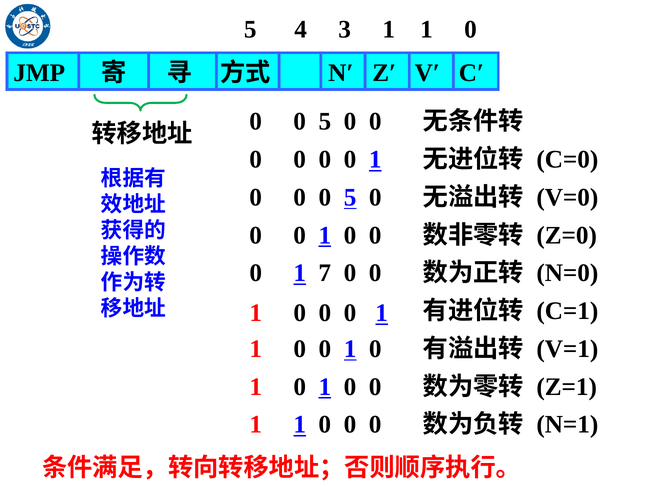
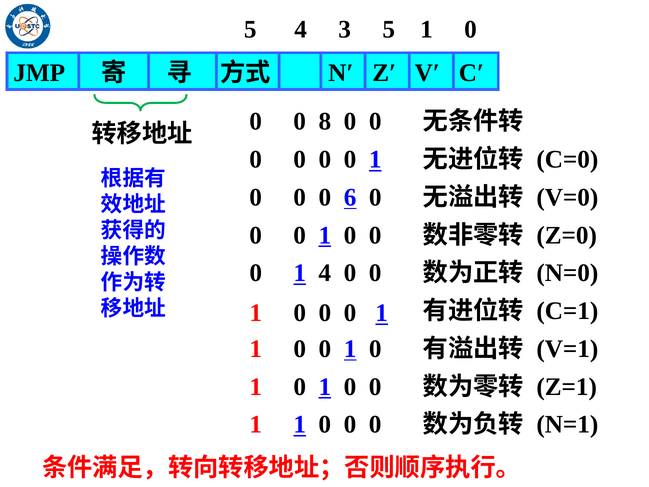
3 1: 1 -> 5
5 at (325, 122): 5 -> 8
0 0 0 5: 5 -> 6
1 7: 7 -> 4
